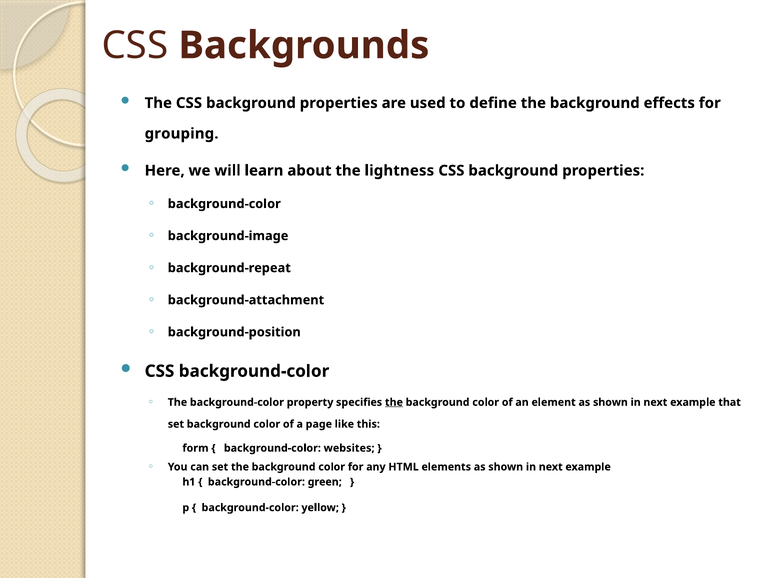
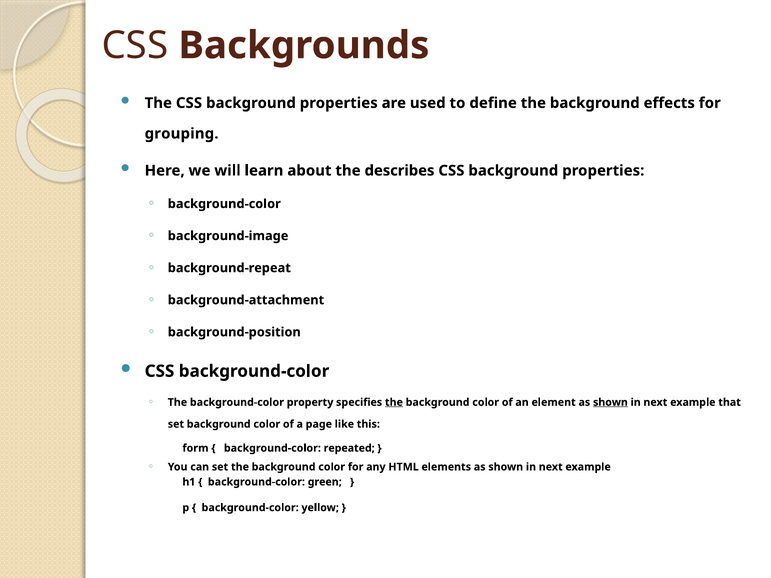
lightness: lightness -> describes
shown at (610, 402) underline: none -> present
websites: websites -> repeated
